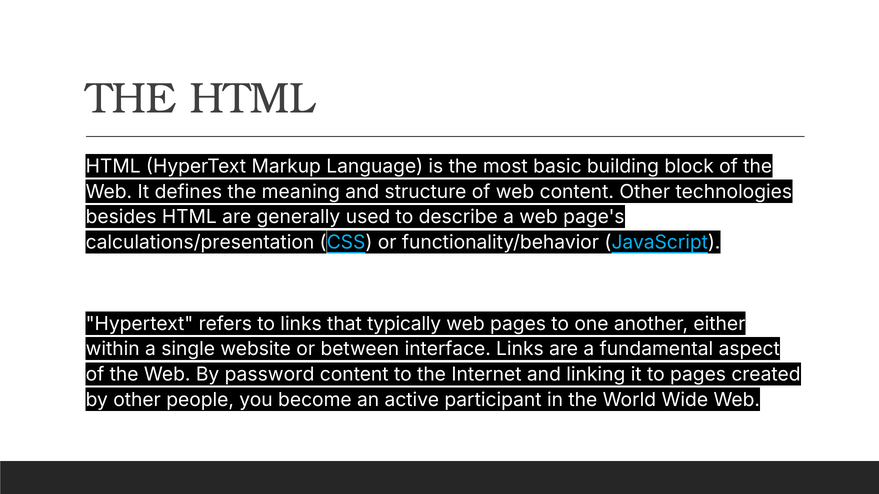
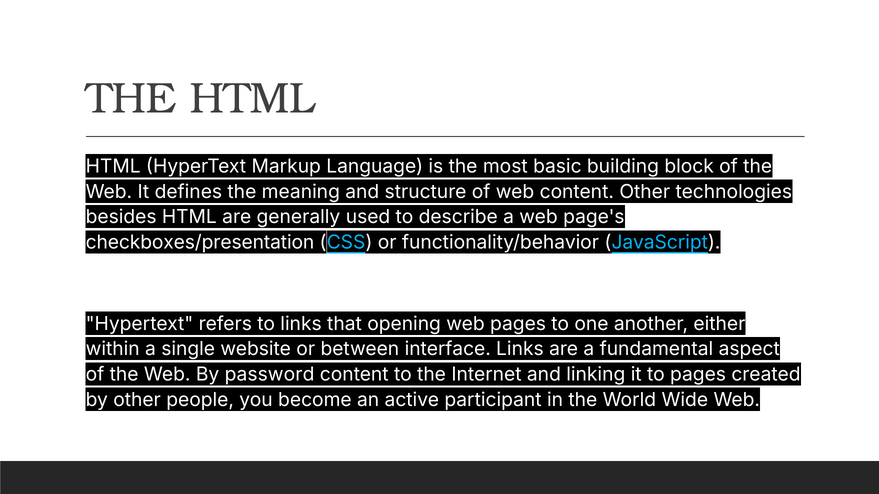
calculations/presentation: calculations/presentation -> checkboxes/presentation
typically: typically -> opening
